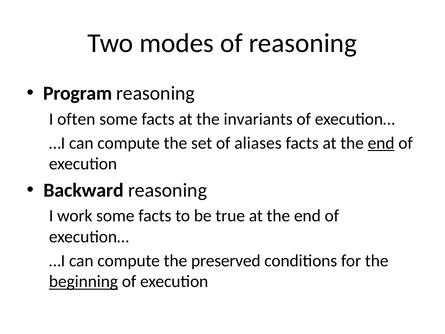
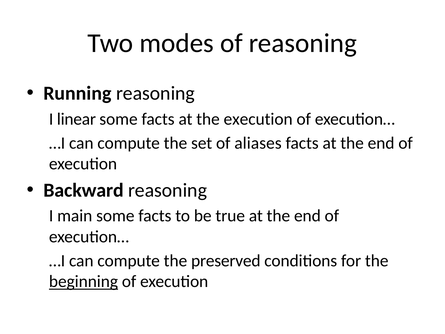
Program: Program -> Running
often: often -> linear
the invariants: invariants -> execution
end at (381, 143) underline: present -> none
work: work -> main
